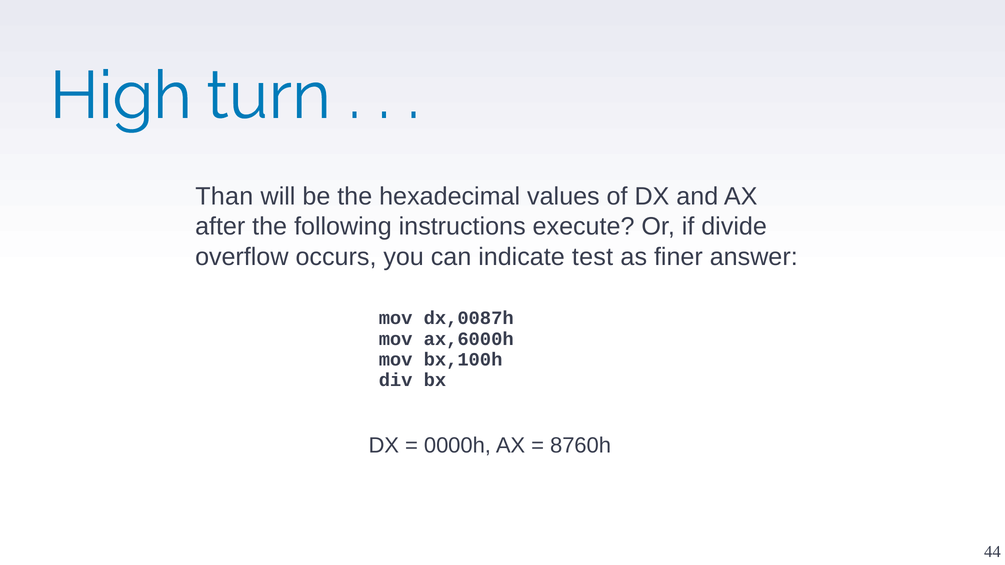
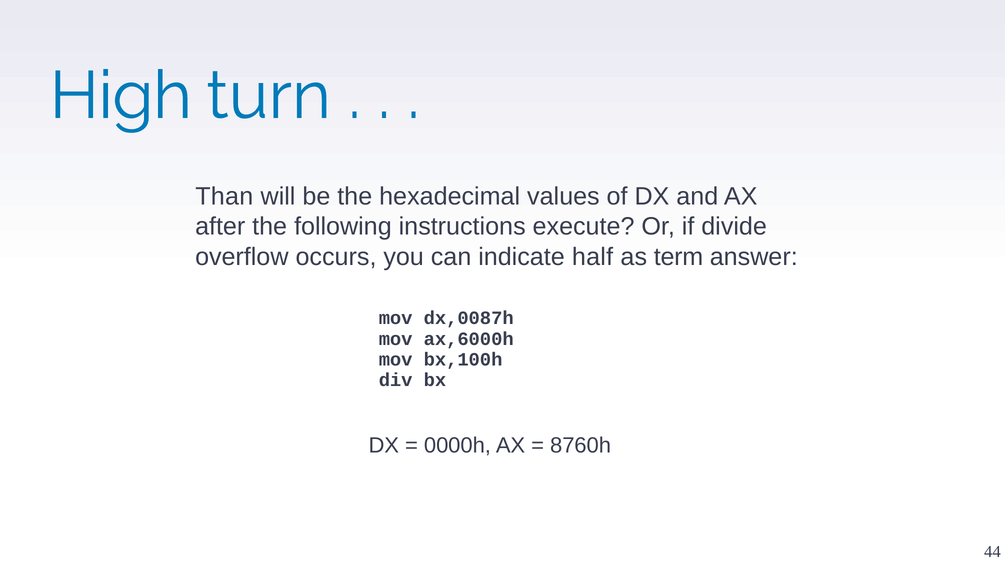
test: test -> half
finer: finer -> term
